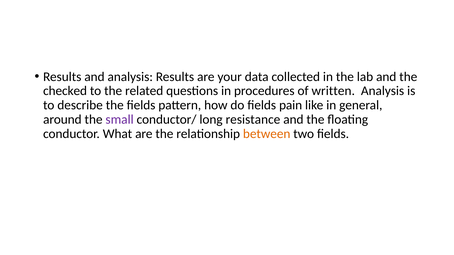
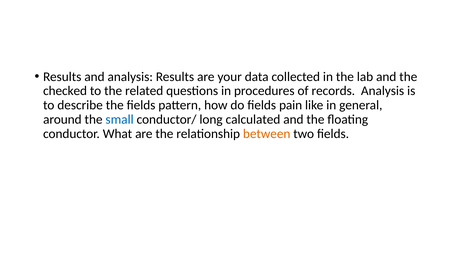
written: written -> records
small colour: purple -> blue
resistance: resistance -> calculated
